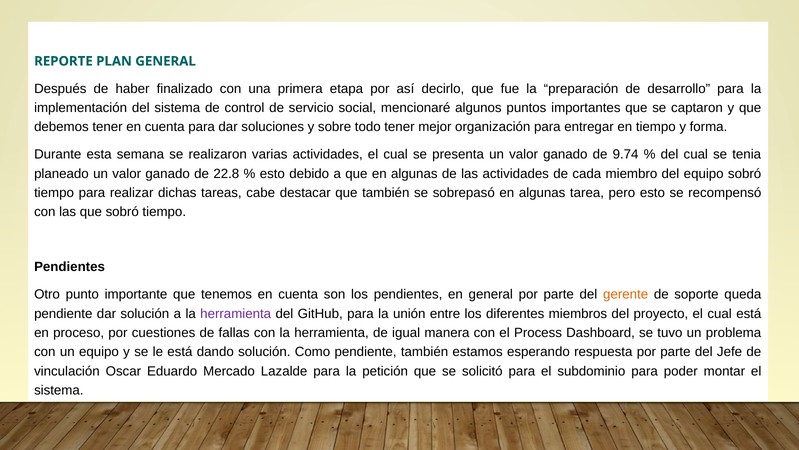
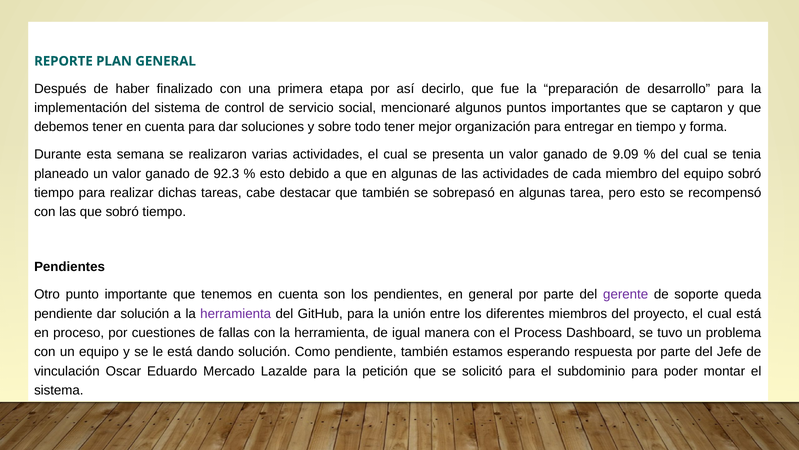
9.74: 9.74 -> 9.09
22.8: 22.8 -> 92.3
gerente colour: orange -> purple
